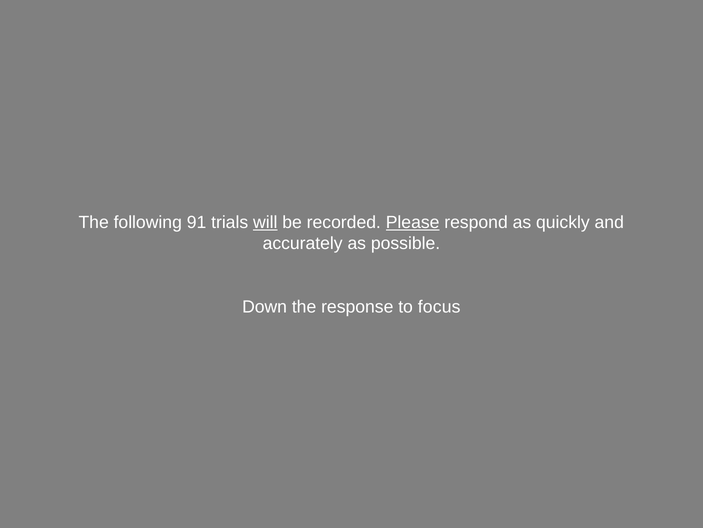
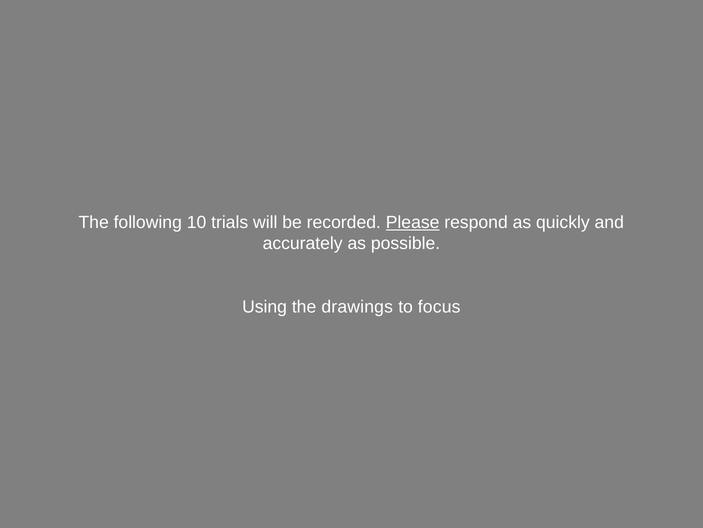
91: 91 -> 10
will underline: present -> none
Down: Down -> Using
response: response -> drawings
